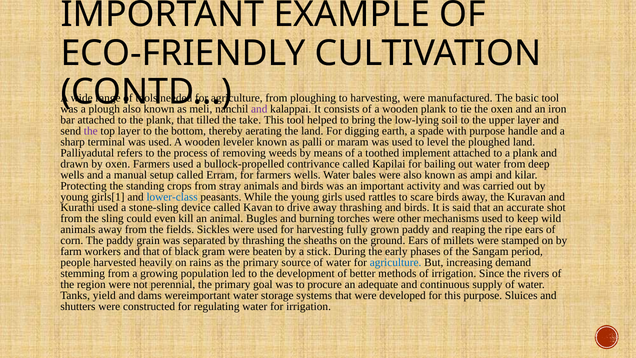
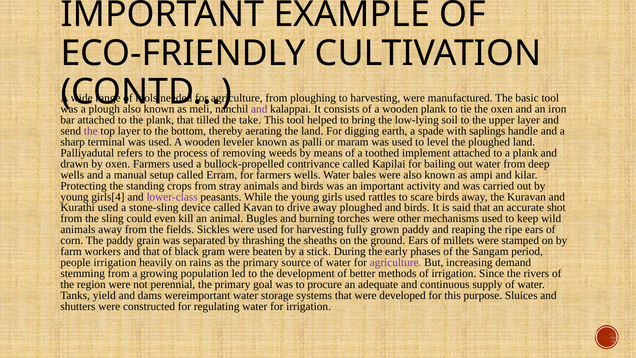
with purpose: purpose -> saplings
girls[1: girls[1 -> girls[4
lower-class colour: blue -> purple
away thrashing: thrashing -> ploughed
people harvested: harvested -> irrigation
agriculture at (396, 262) colour: blue -> purple
